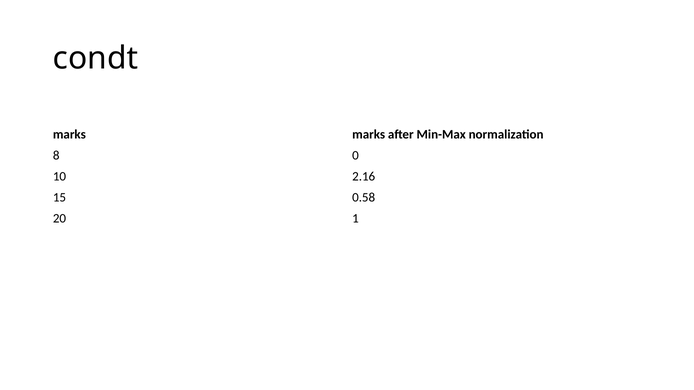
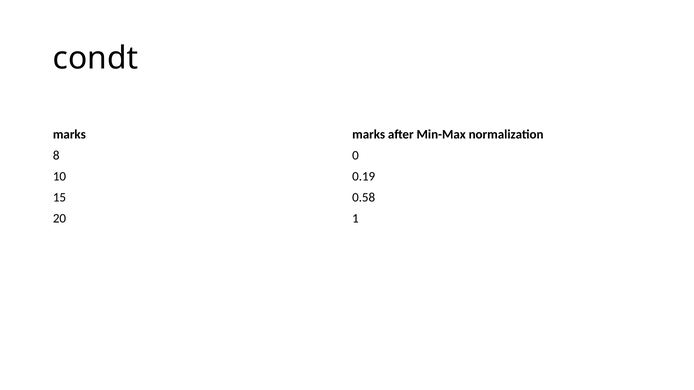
2.16: 2.16 -> 0.19
